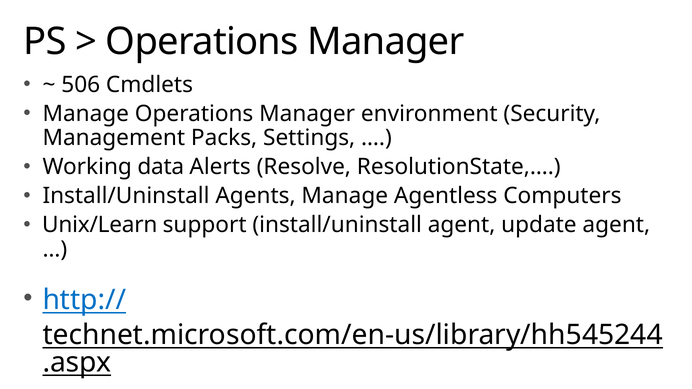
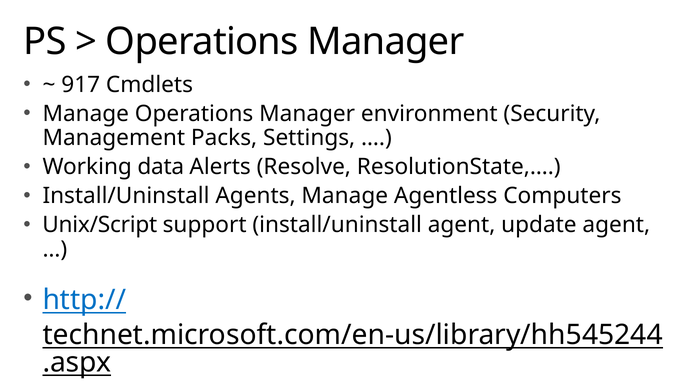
506: 506 -> 917
Unix/Learn: Unix/Learn -> Unix/Script
